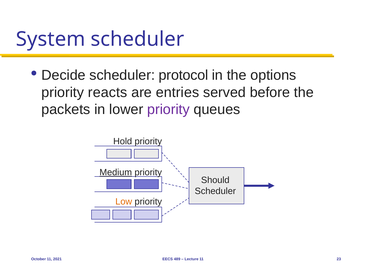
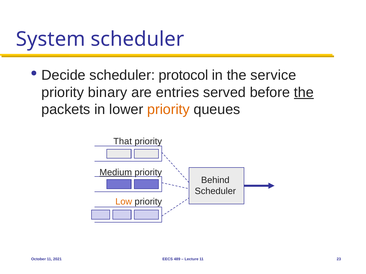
options: options -> service
reacts: reacts -> binary
the at (304, 93) underline: none -> present
priority at (168, 110) colour: purple -> orange
Hold: Hold -> That
Should: Should -> Behind
